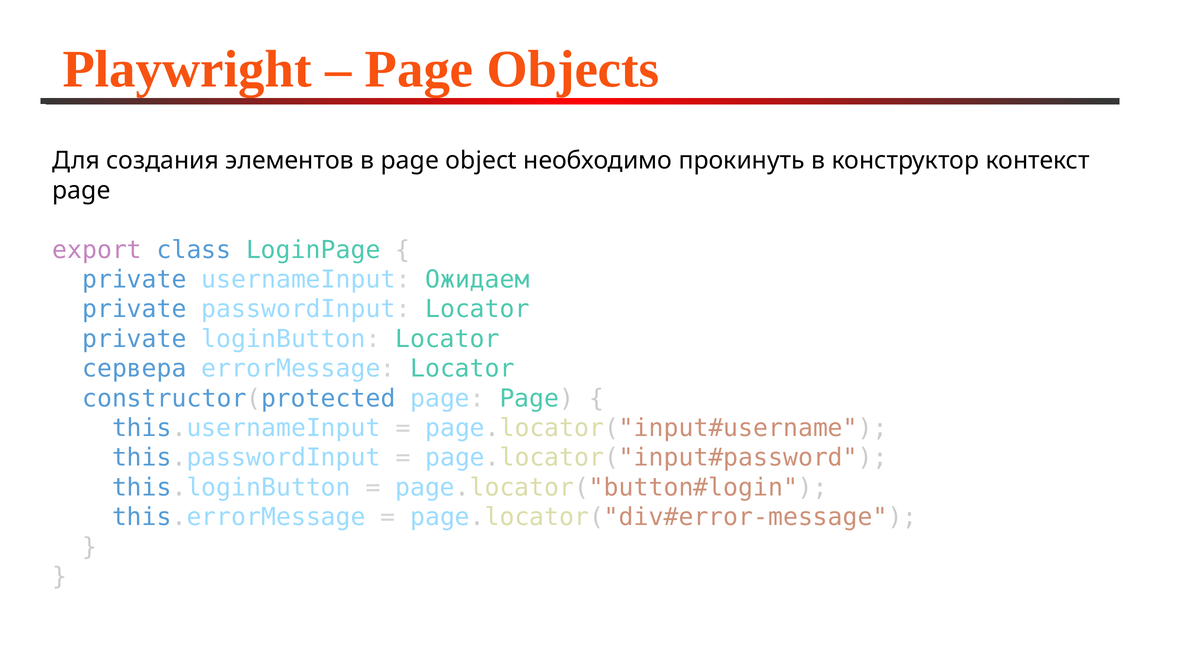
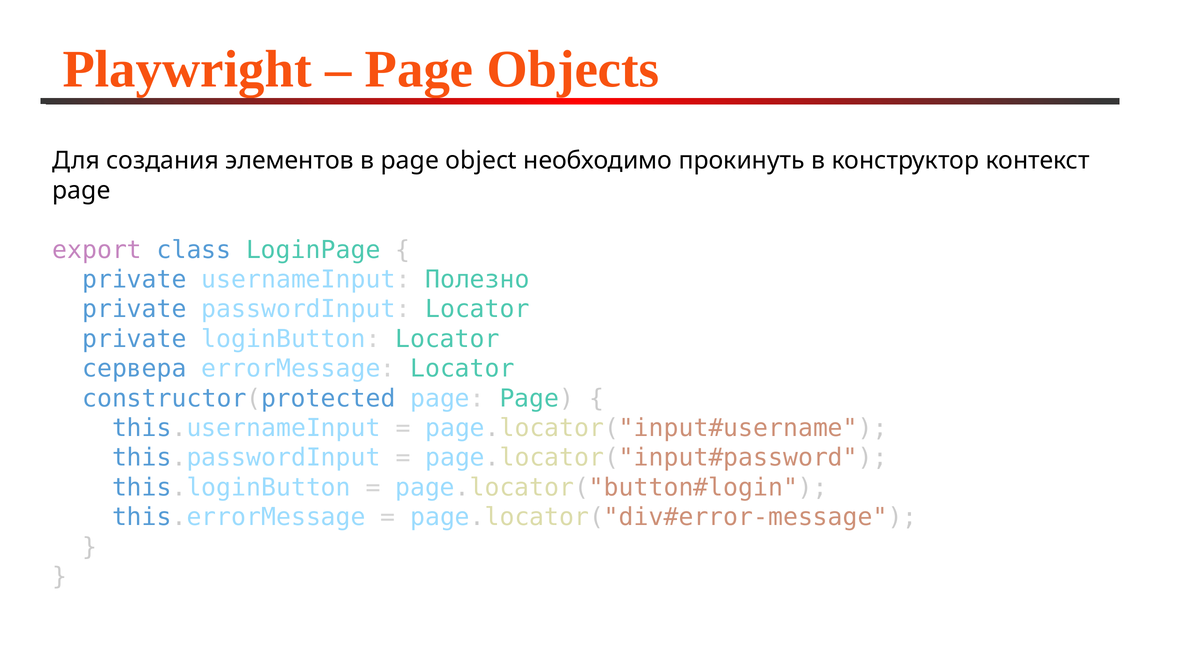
Ожидаем: Ожидаем -> Полезно
